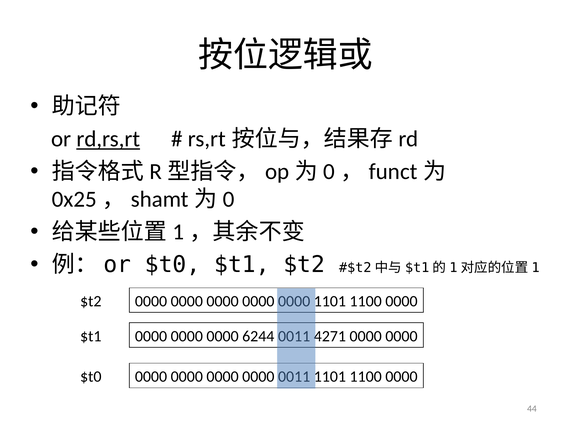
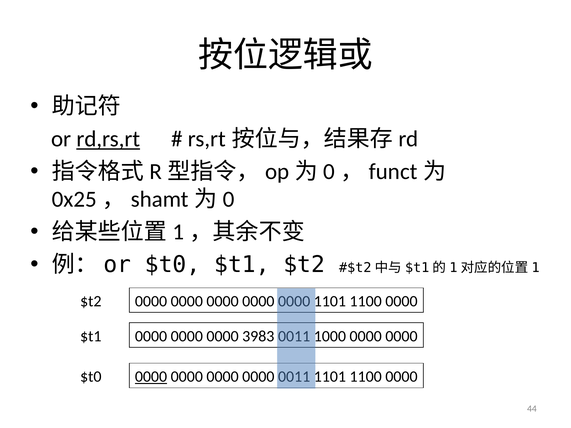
6244: 6244 -> 3983
4271: 4271 -> 1000
0000 at (151, 377) underline: none -> present
